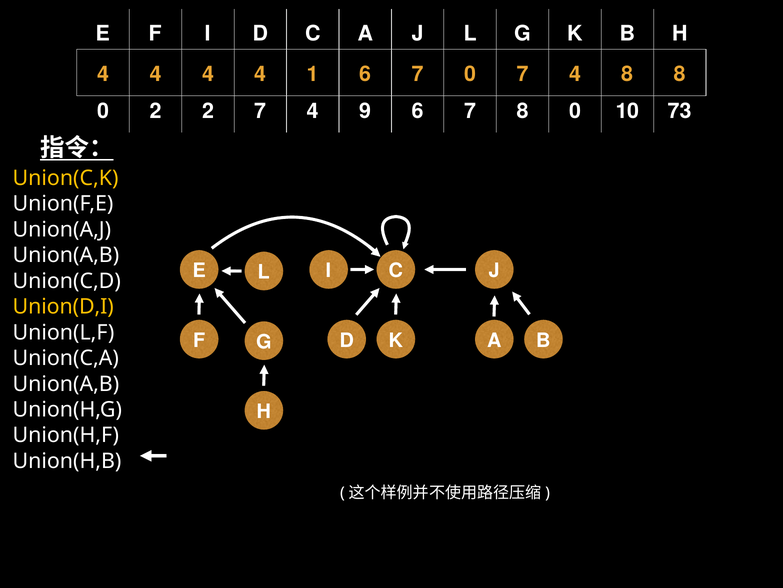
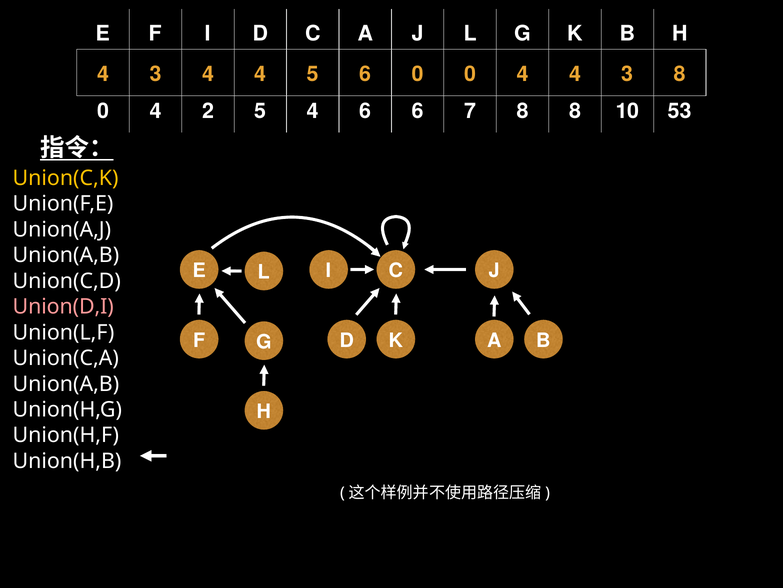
4 at (156, 74): 4 -> 3
4 1: 1 -> 5
7 at (418, 74): 7 -> 0
7 at (523, 74): 7 -> 4
8 at (627, 74): 8 -> 3
2 at (156, 111): 2 -> 4
2 7: 7 -> 5
4 9: 9 -> 6
8 0: 0 -> 8
73: 73 -> 53
Union(D,I colour: yellow -> pink
